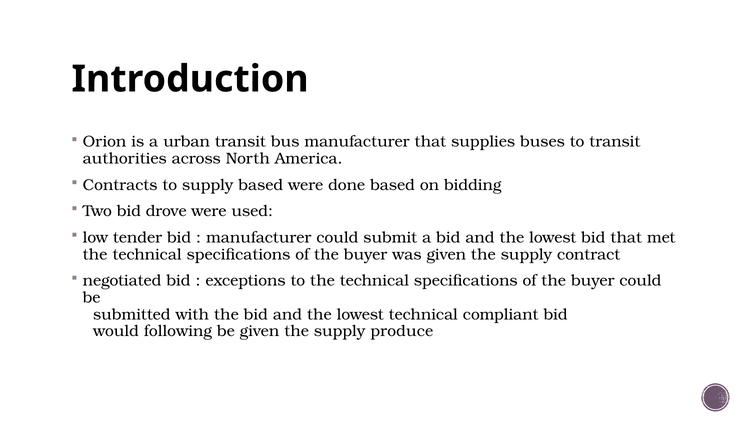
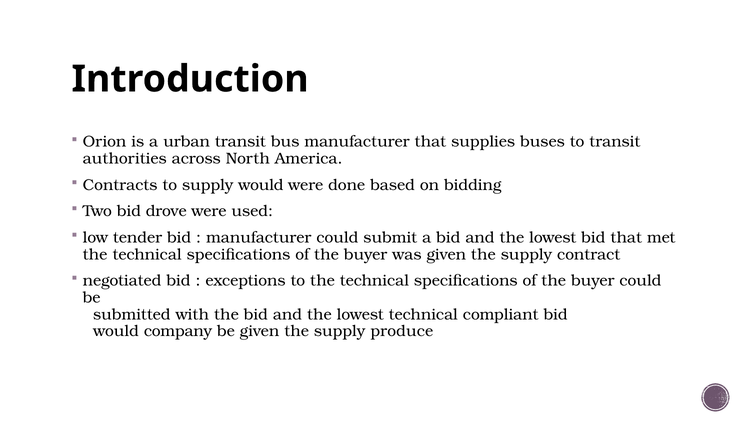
supply based: based -> would
following: following -> company
